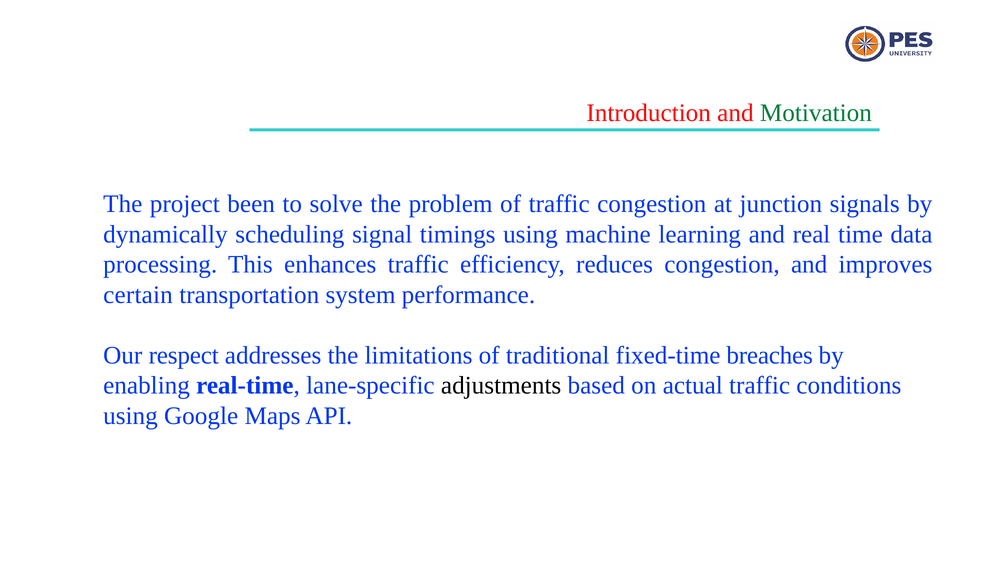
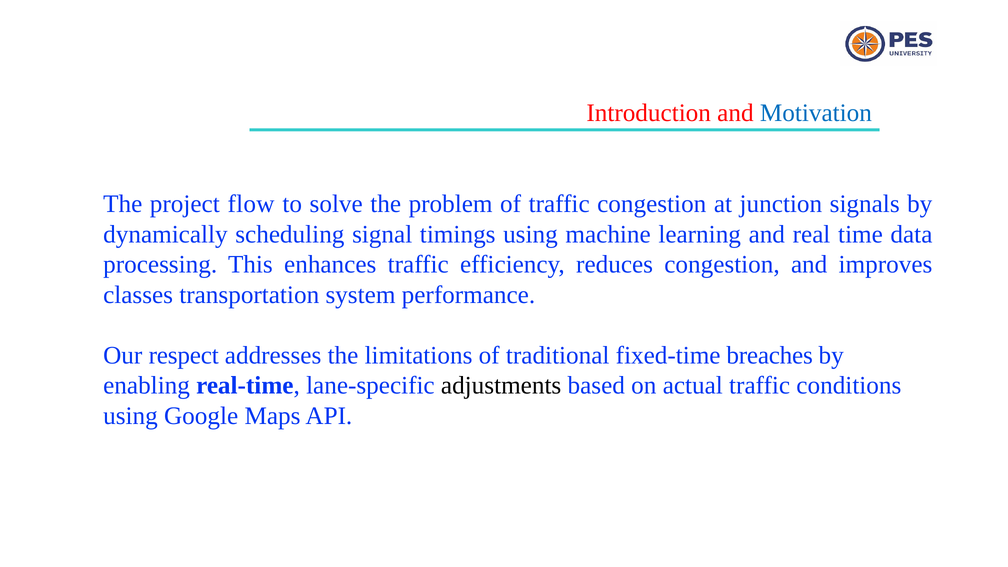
Motivation colour: green -> blue
been: been -> flow
certain: certain -> classes
